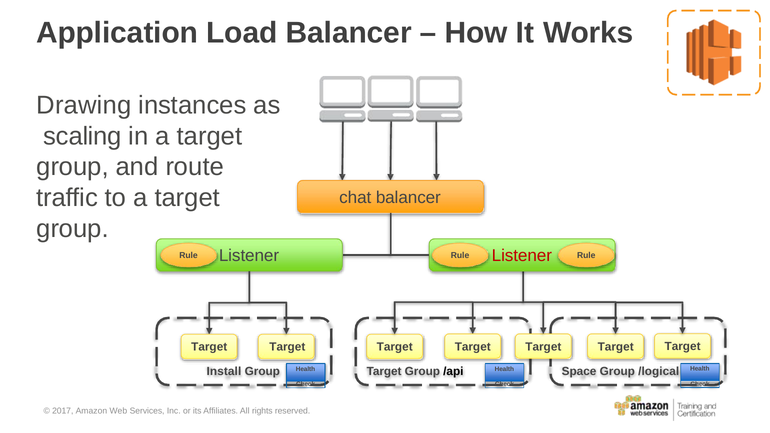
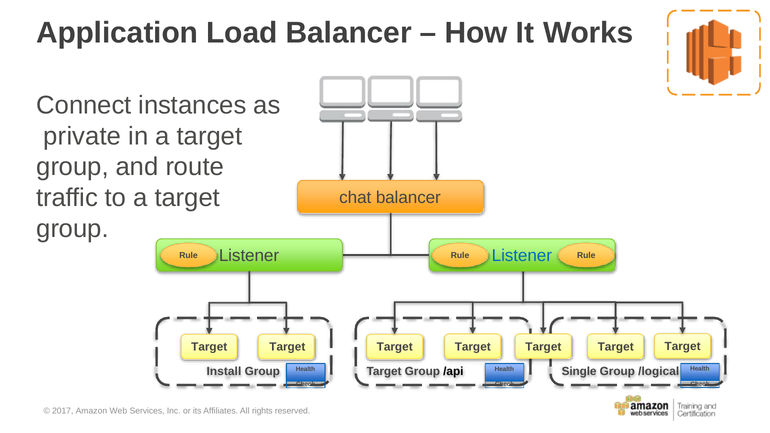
Drawing: Drawing -> Connect
scaling: scaling -> private
Listener at (522, 256) colour: red -> blue
Space: Space -> Single
